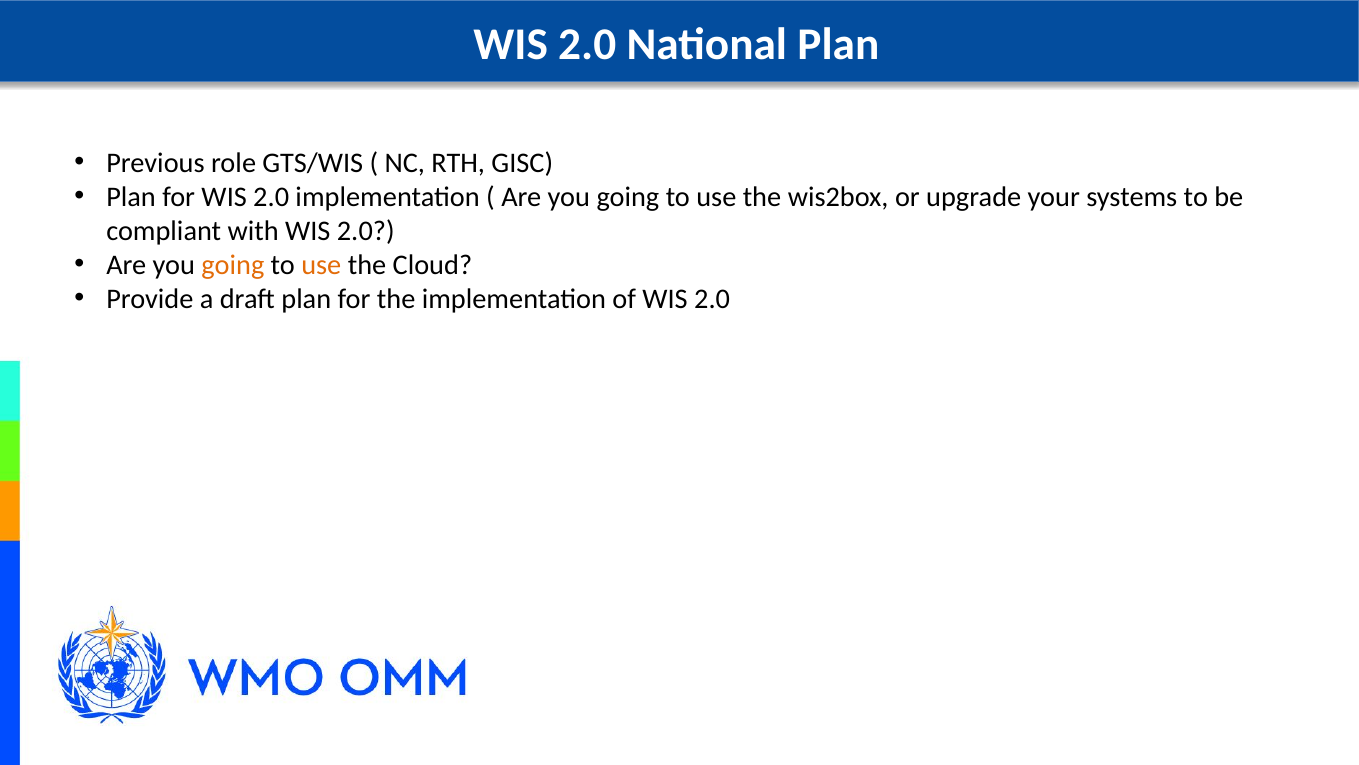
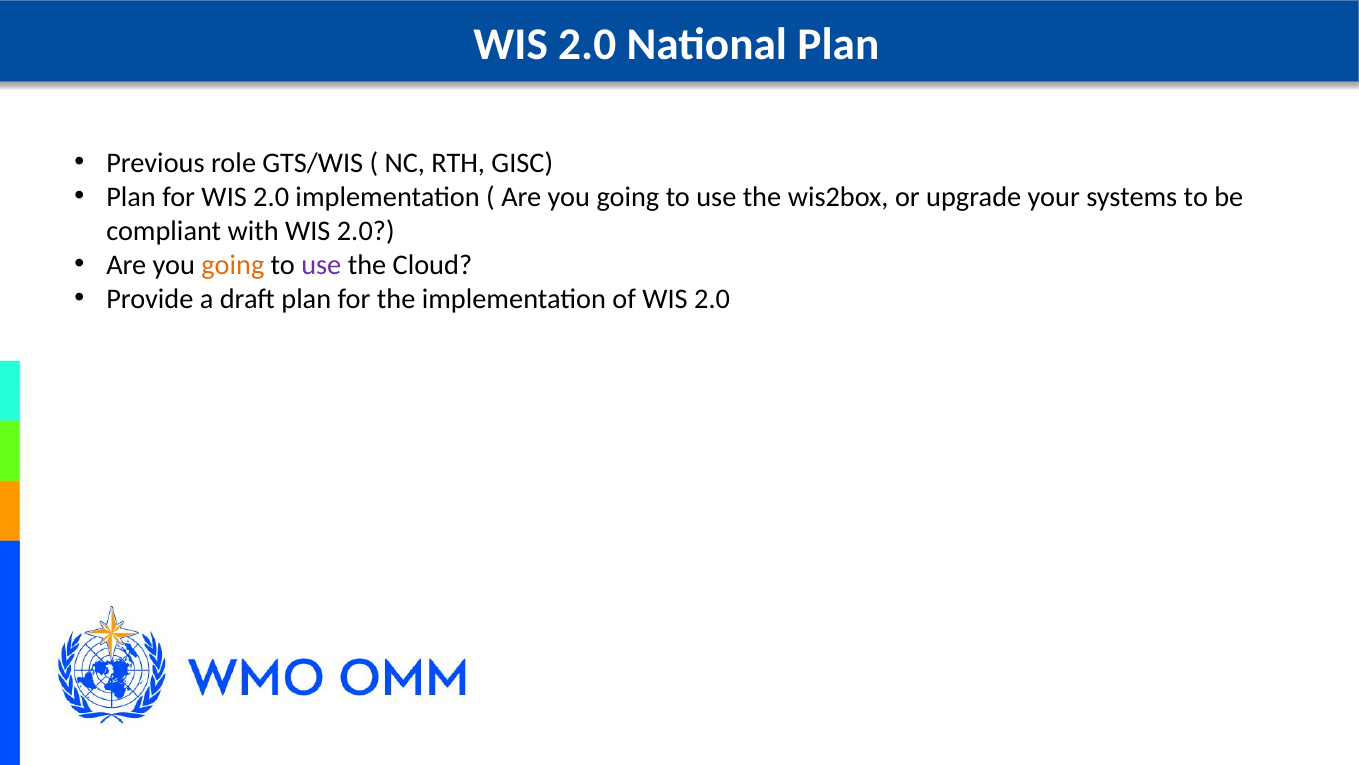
use at (321, 265) colour: orange -> purple
